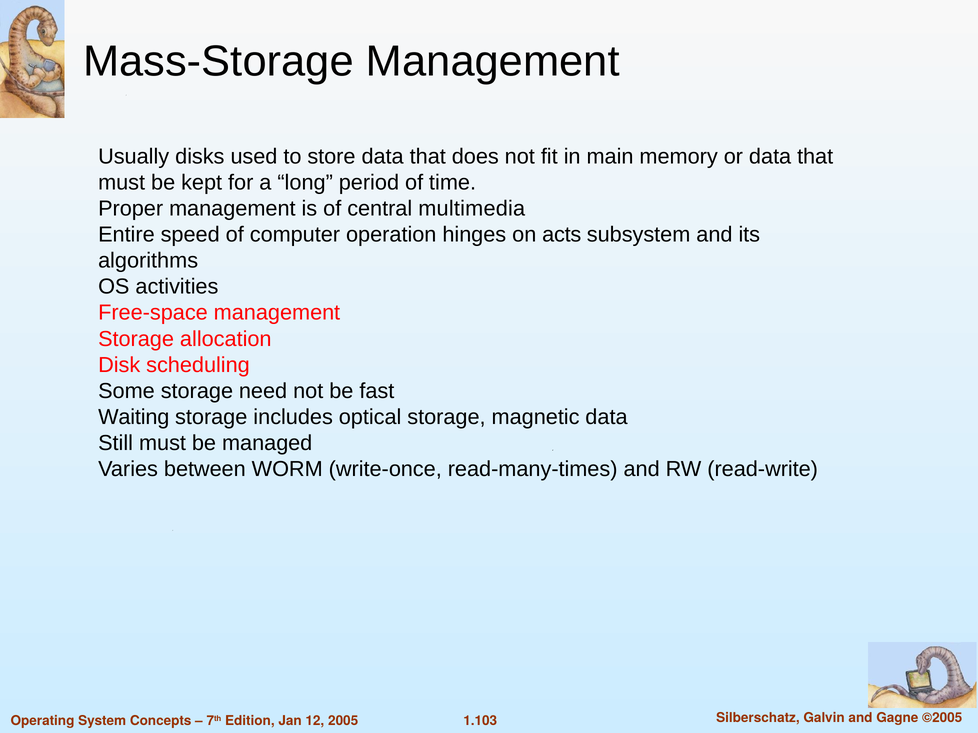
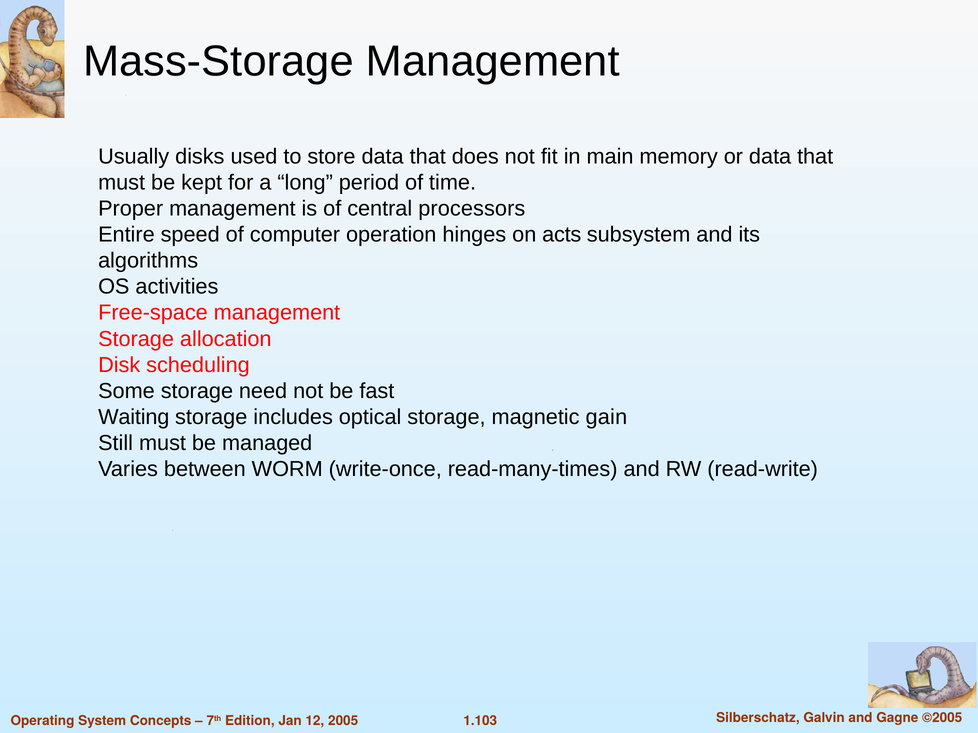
multimedia: multimedia -> processors
magnetic data: data -> gain
